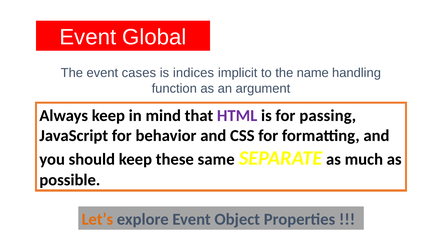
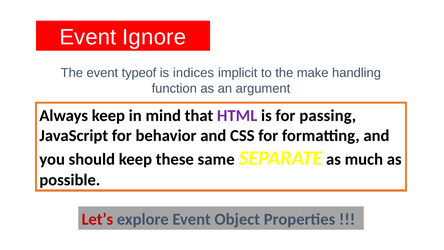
Global: Global -> Ignore
cases: cases -> typeof
name: name -> make
Let’s colour: orange -> red
